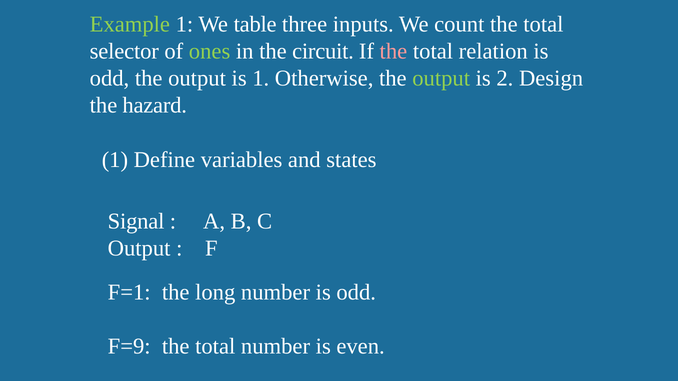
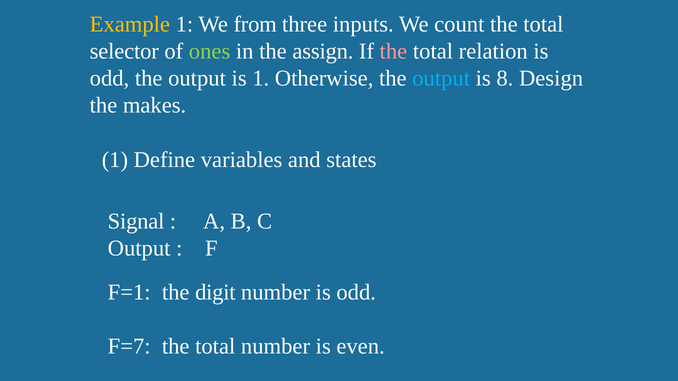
Example colour: light green -> yellow
table: table -> from
circuit: circuit -> assign
output at (441, 78) colour: light green -> light blue
2: 2 -> 8
hazard: hazard -> makes
long: long -> digit
F=9: F=9 -> F=7
